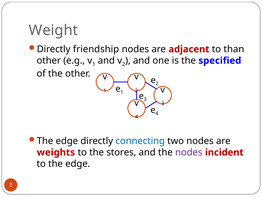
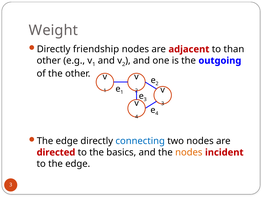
specified: specified -> outgoing
weights: weights -> directed
stores: stores -> basics
nodes at (189, 152) colour: purple -> orange
